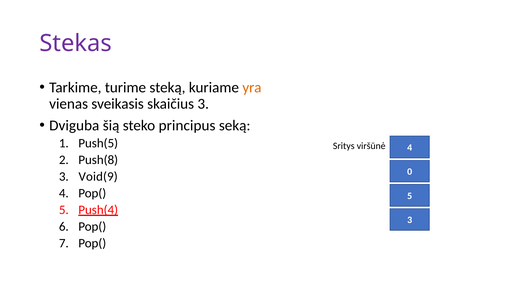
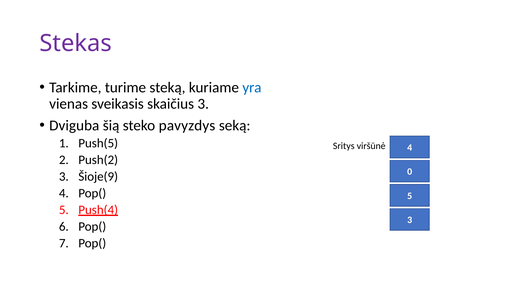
yra colour: orange -> blue
principus: principus -> pavyzdys
Push(8: Push(8 -> Push(2
Void(9: Void(9 -> Šioje(9
